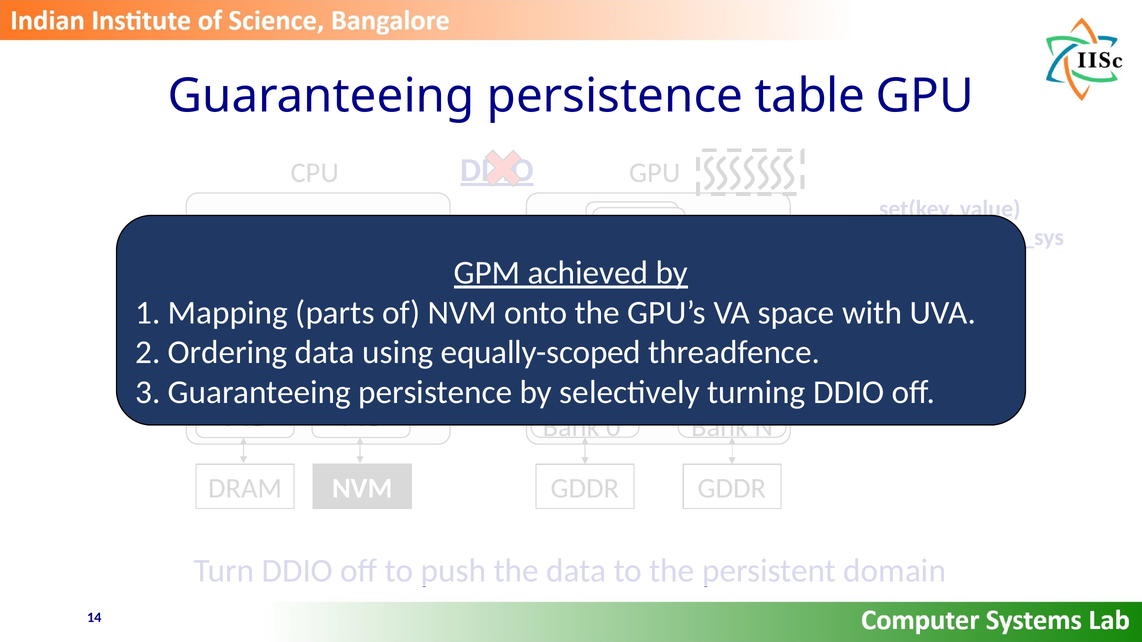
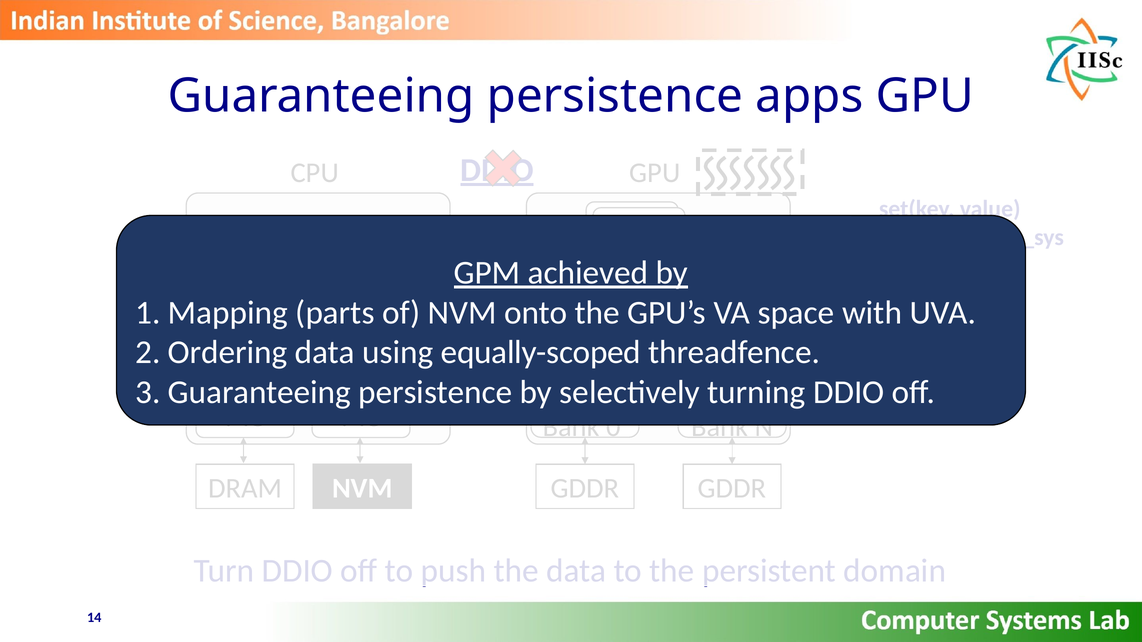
table: table -> apps
